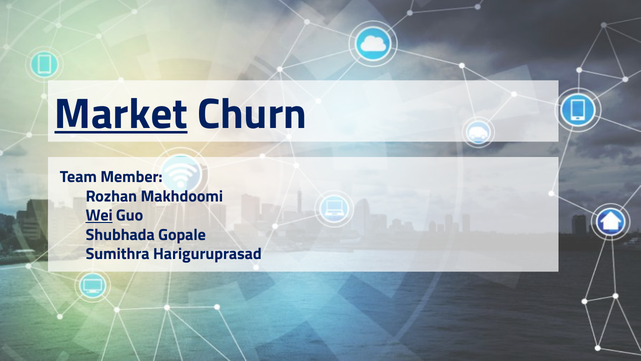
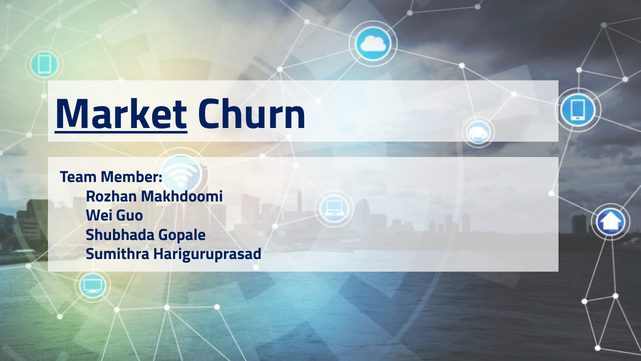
Wei underline: present -> none
